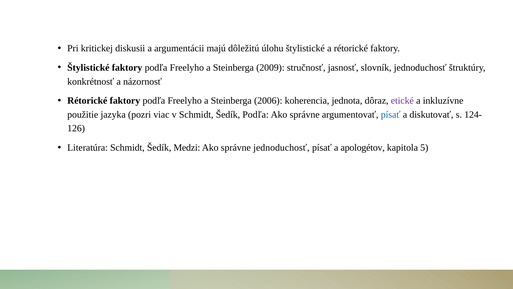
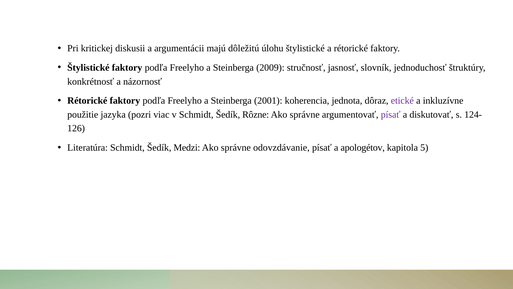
2006: 2006 -> 2001
Šedík Podľa: Podľa -> Rôzne
písať at (391, 114) colour: blue -> purple
správne jednoduchosť: jednoduchosť -> odovzdávanie
